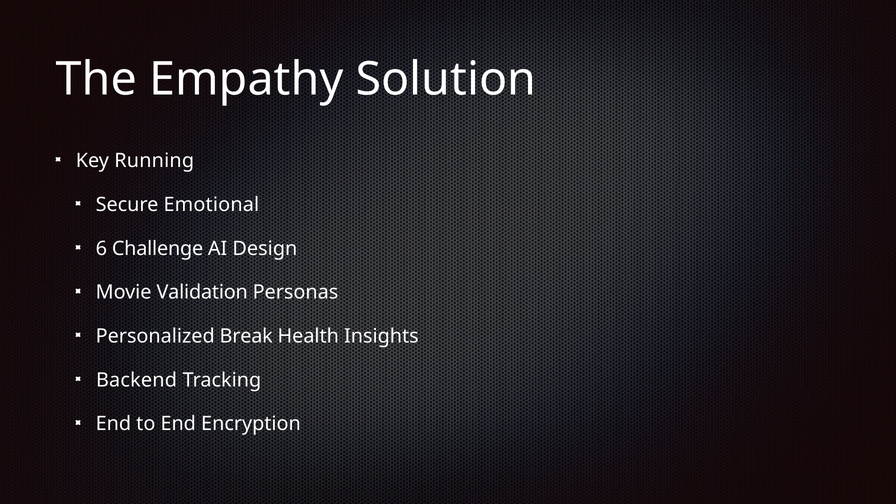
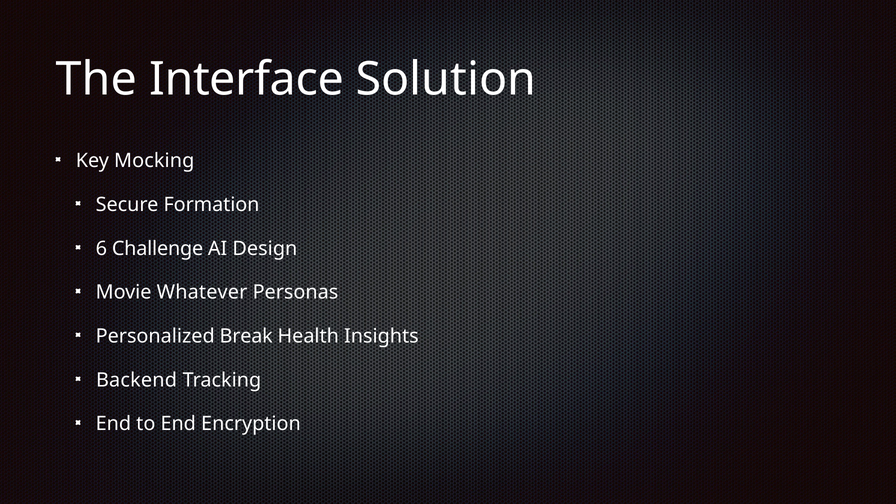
Empathy: Empathy -> Interface
Running: Running -> Mocking
Emotional: Emotional -> Formation
Validation: Validation -> Whatever
